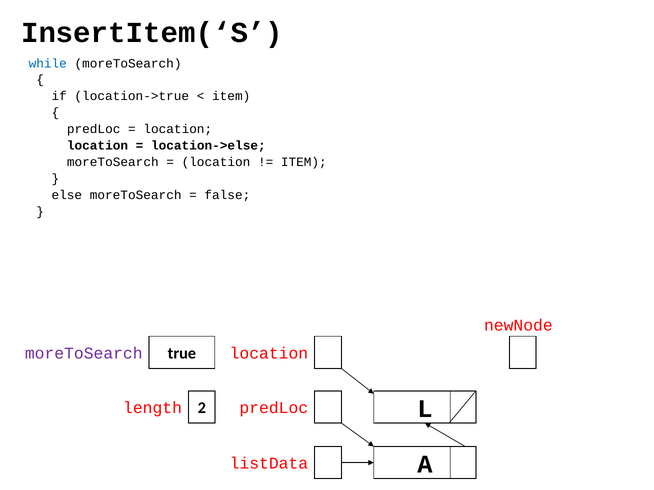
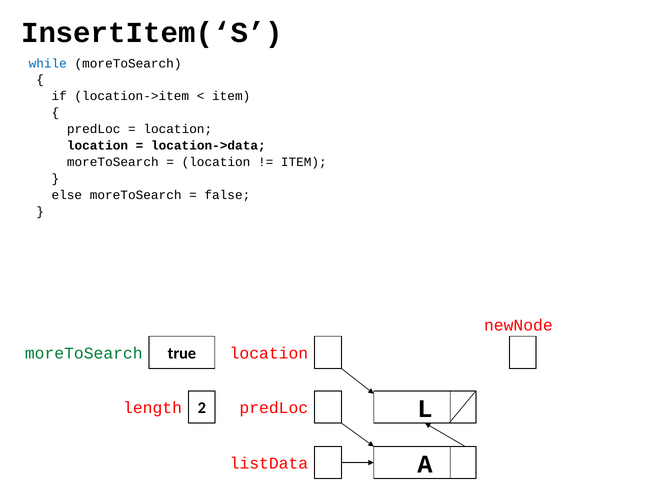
location->true: location->true -> location->item
location->else: location->else -> location->data
moreToSearch at (84, 354) colour: purple -> green
